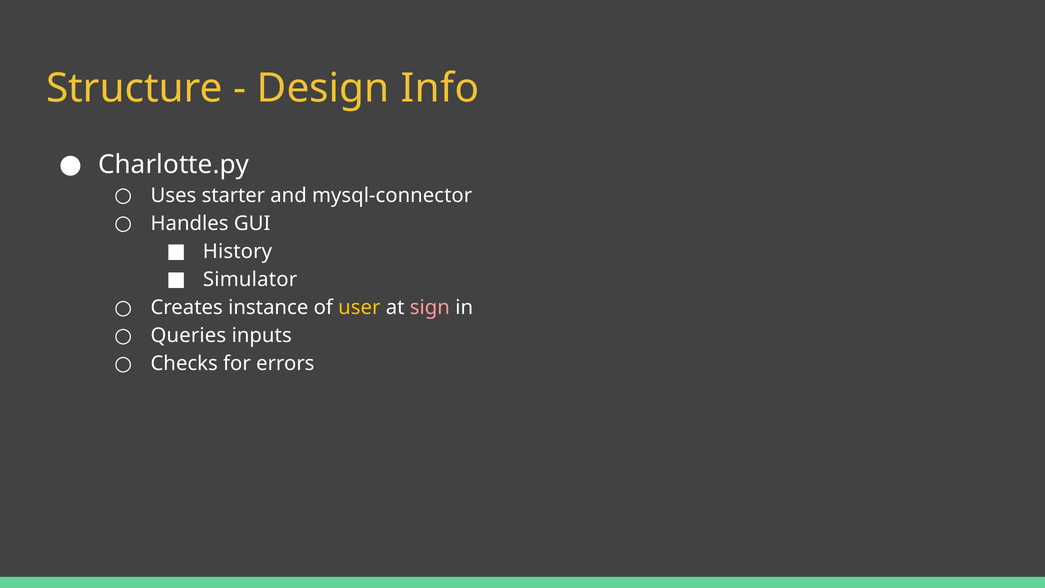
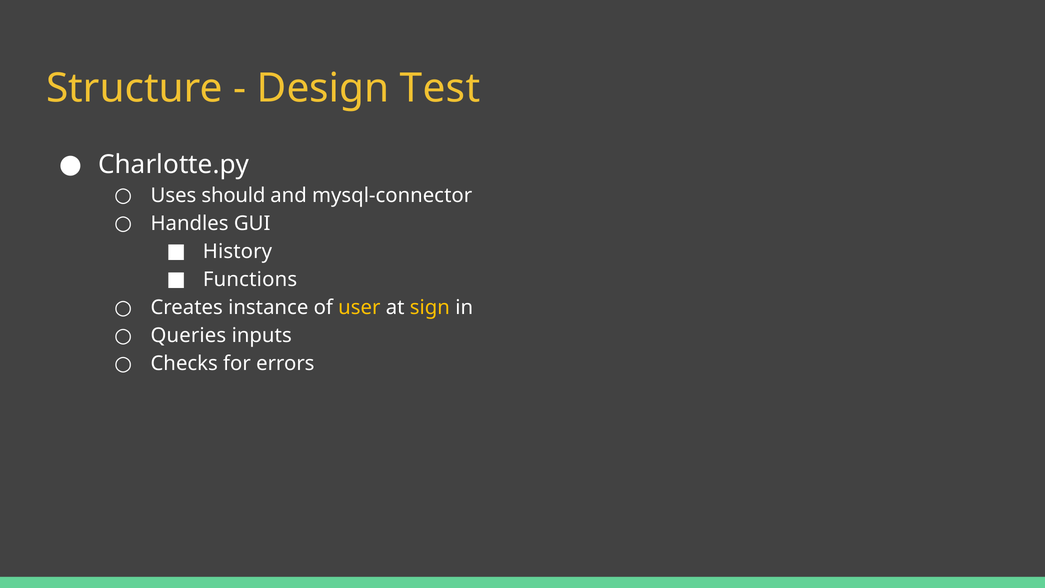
Info: Info -> Test
starter: starter -> should
Simulator: Simulator -> Functions
sign colour: pink -> yellow
